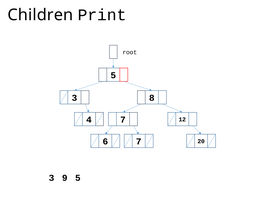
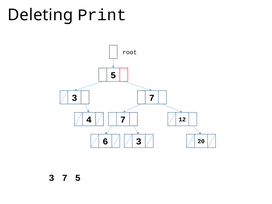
Children: Children -> Deleting
8 at (152, 98): 8 -> 7
6 7: 7 -> 3
9 at (65, 178): 9 -> 7
